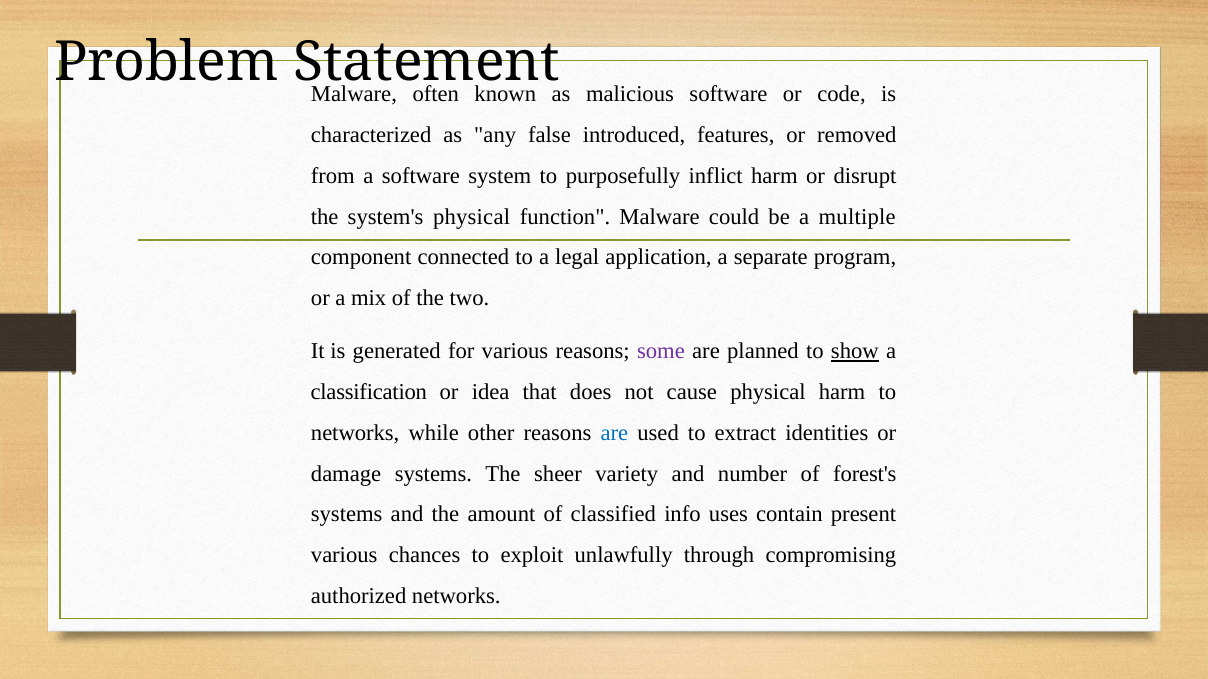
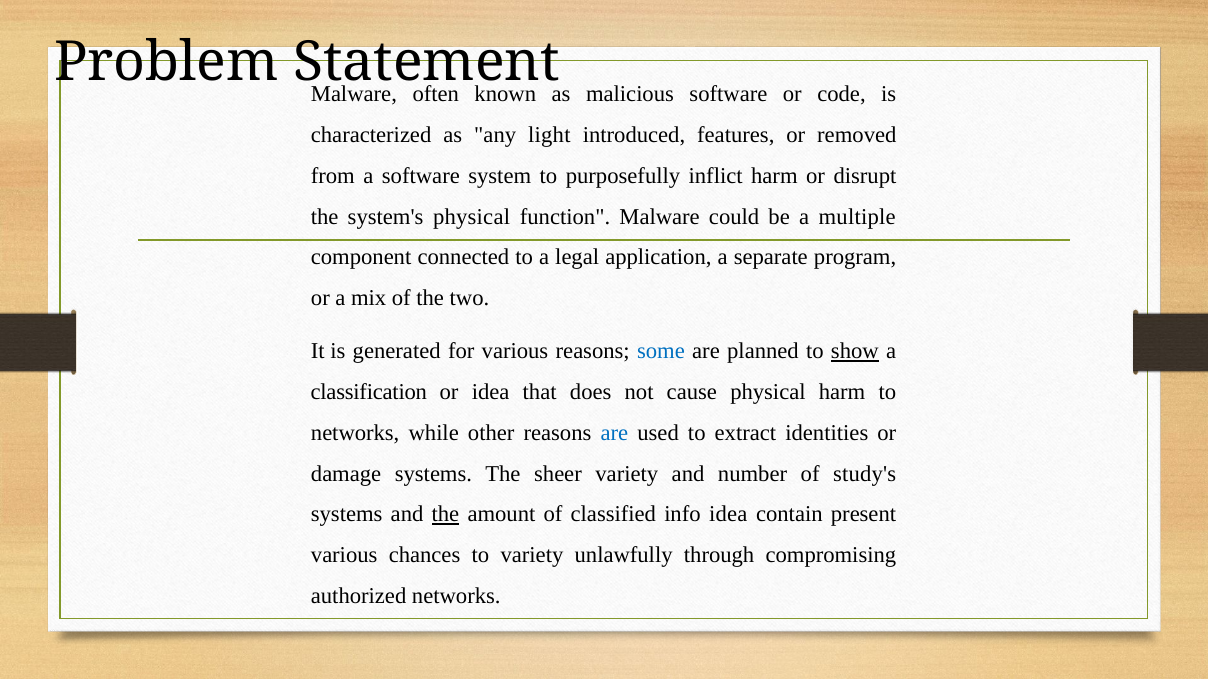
false: false -> light
some colour: purple -> blue
forest's: forest's -> study's
the at (445, 515) underline: none -> present
info uses: uses -> idea
to exploit: exploit -> variety
